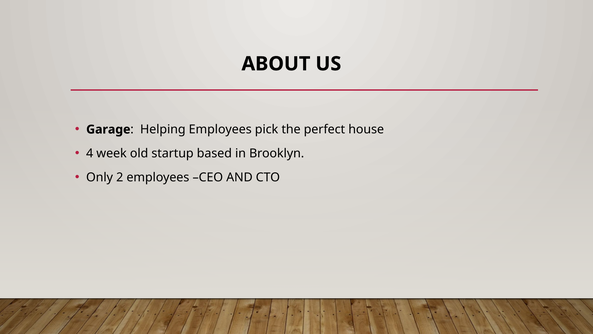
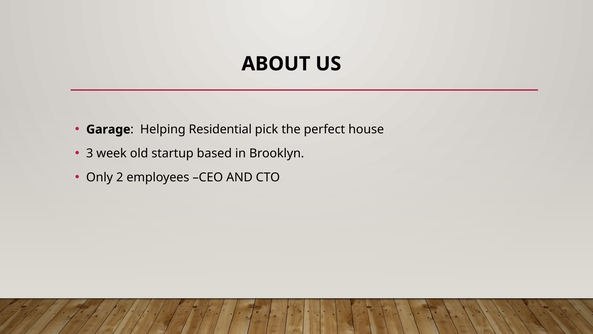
Helping Employees: Employees -> Residential
4: 4 -> 3
